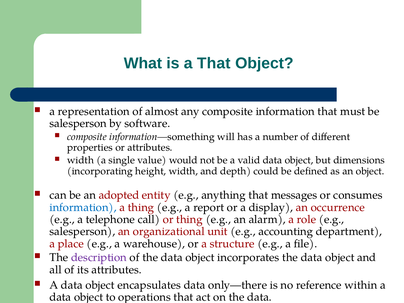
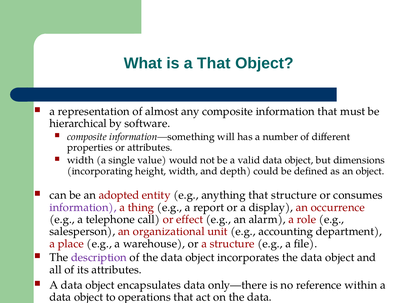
salesperson at (78, 124): salesperson -> hierarchical
that messages: messages -> structure
information at (83, 207) colour: blue -> purple
or thing: thing -> effect
